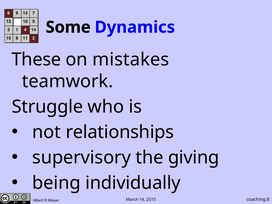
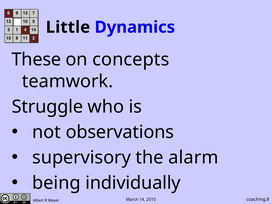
Some: Some -> Little
mistakes: mistakes -> concepts
relationships: relationships -> observations
giving: giving -> alarm
